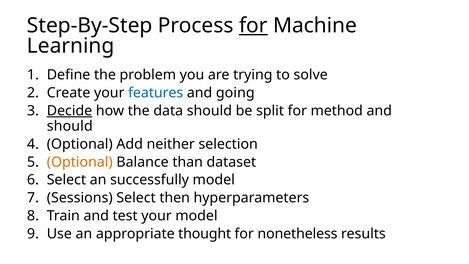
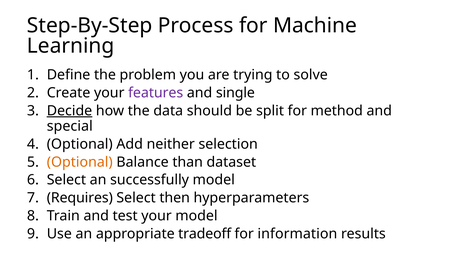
for at (253, 26) underline: present -> none
features colour: blue -> purple
going: going -> single
should at (70, 126): should -> special
Sessions: Sessions -> Requires
thought: thought -> tradeoff
nonetheless: nonetheless -> information
